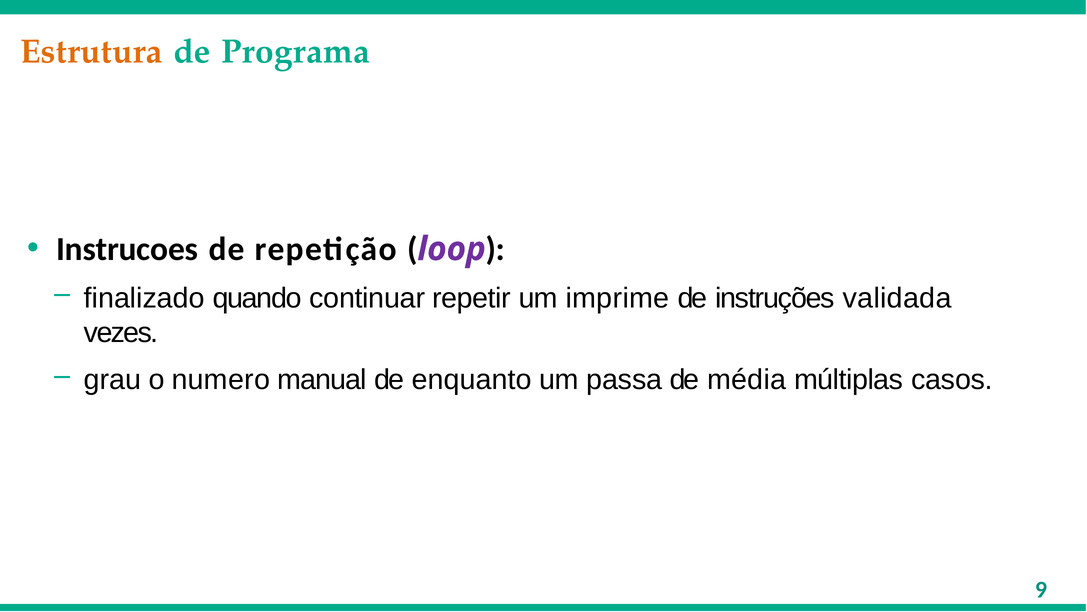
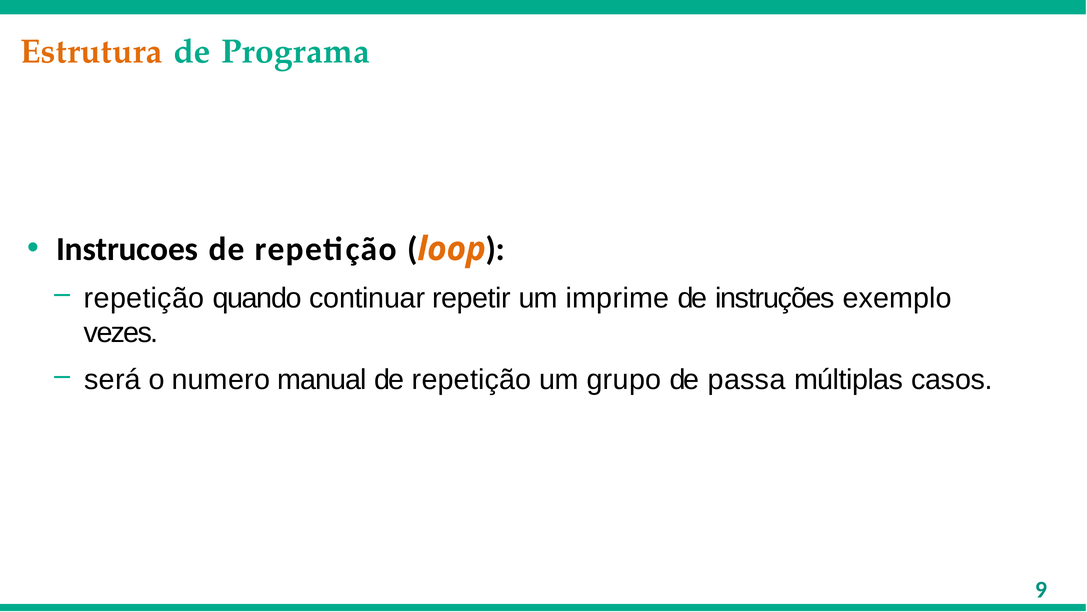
loop colour: purple -> orange
finalizado at (144, 298): finalizado -> repetição
validada: validada -> exemplo
grau: grau -> será
manual de enquanto: enquanto -> repetição
passa: passa -> grupo
média: média -> passa
